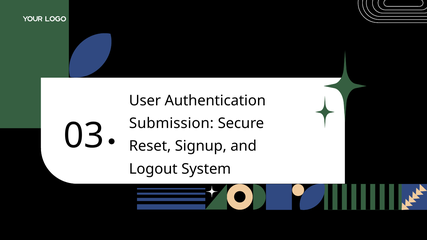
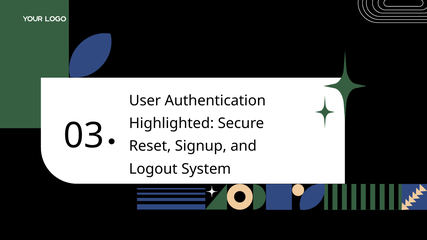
Submission: Submission -> Highlighted
